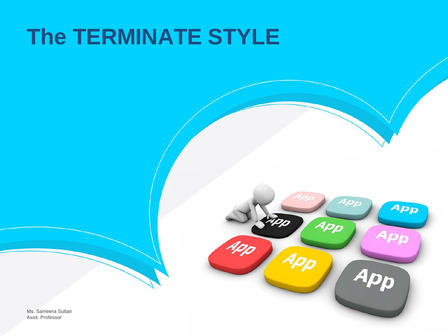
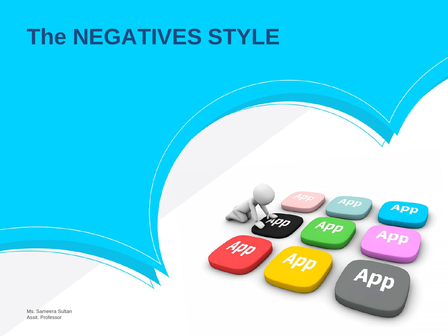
TERMINATE: TERMINATE -> NEGATIVES
